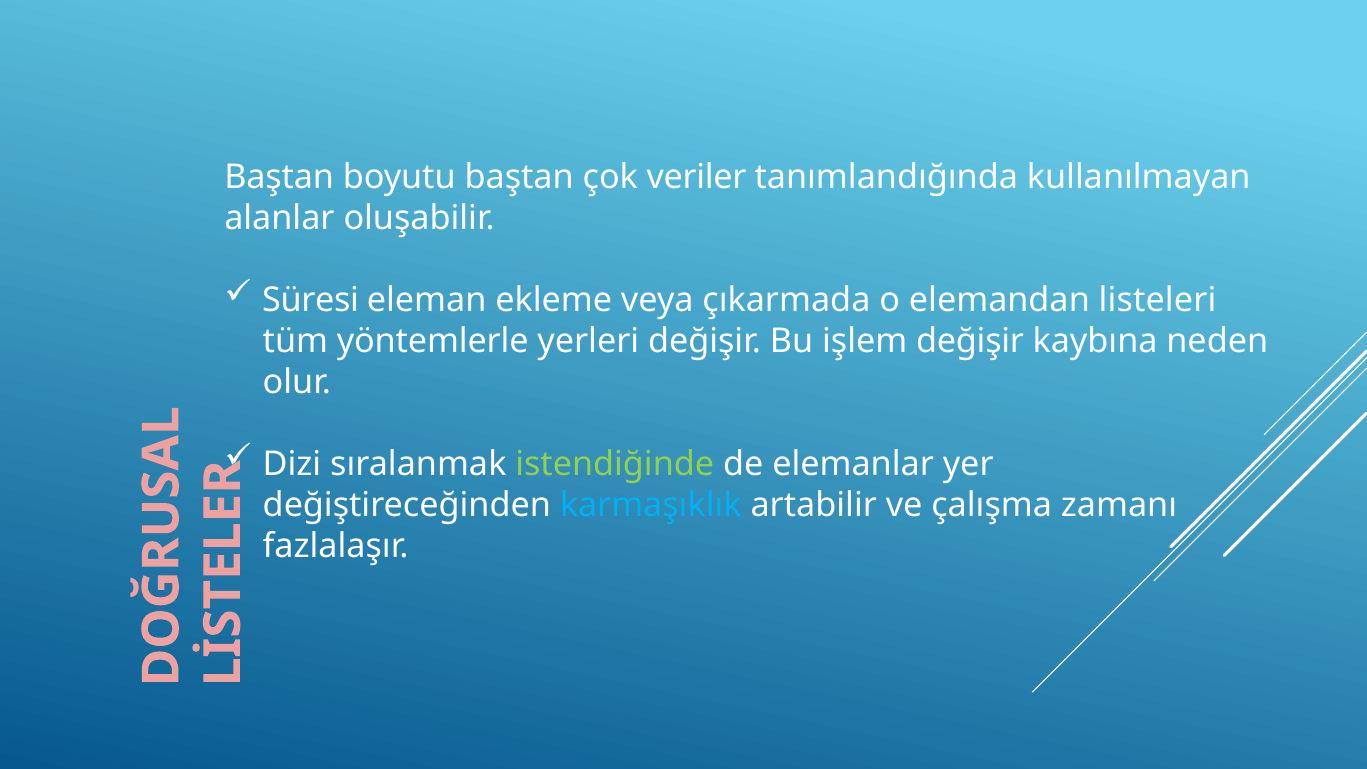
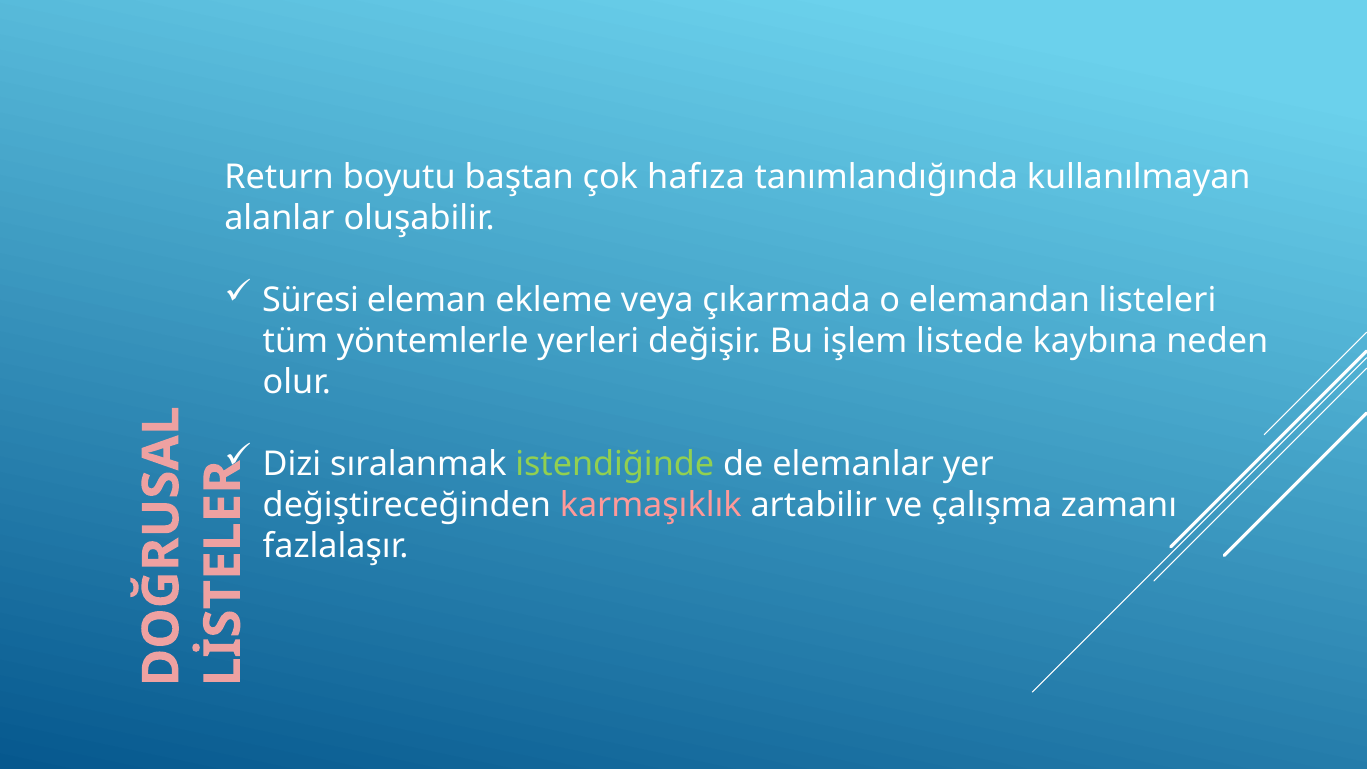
Baştan at (279, 177): Baştan -> Return
veriler: veriler -> hafıza
işlem değişir: değişir -> listede
karmaşıklık colour: light blue -> pink
